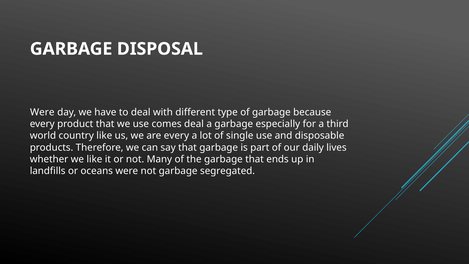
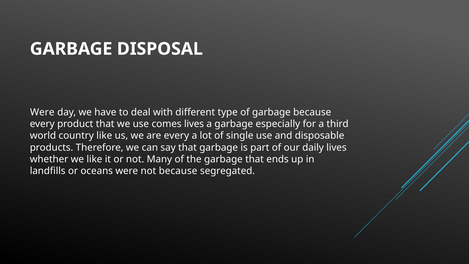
comes deal: deal -> lives
not garbage: garbage -> because
